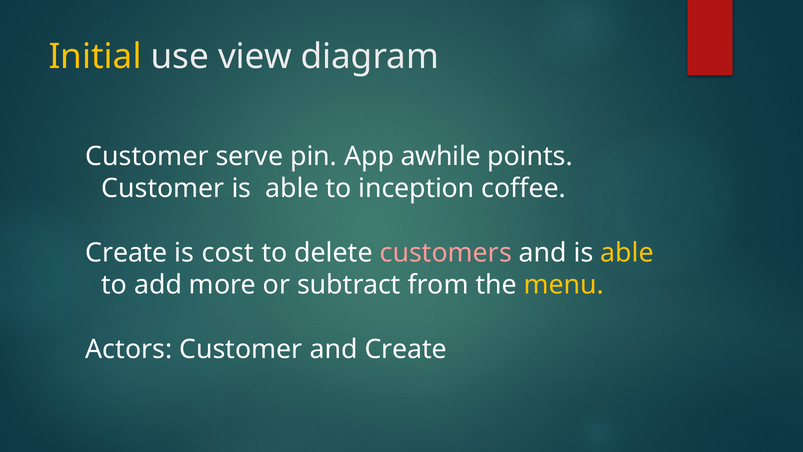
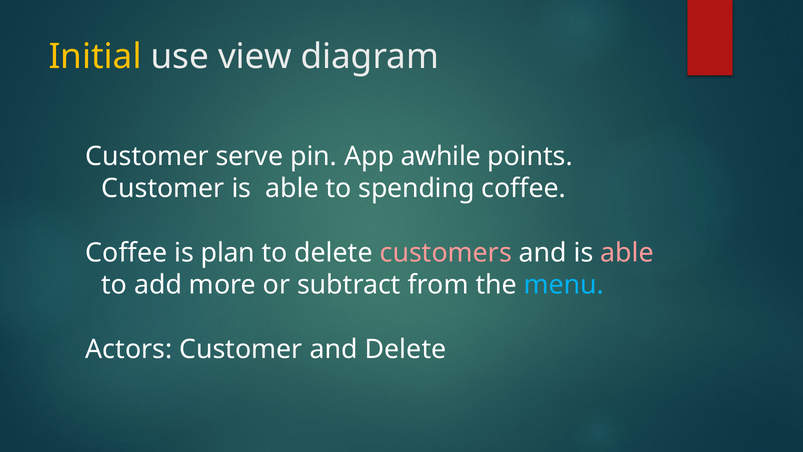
inception: inception -> spending
Create at (126, 253): Create -> Coffee
cost: cost -> plan
able at (627, 253) colour: yellow -> pink
menu colour: yellow -> light blue
and Create: Create -> Delete
